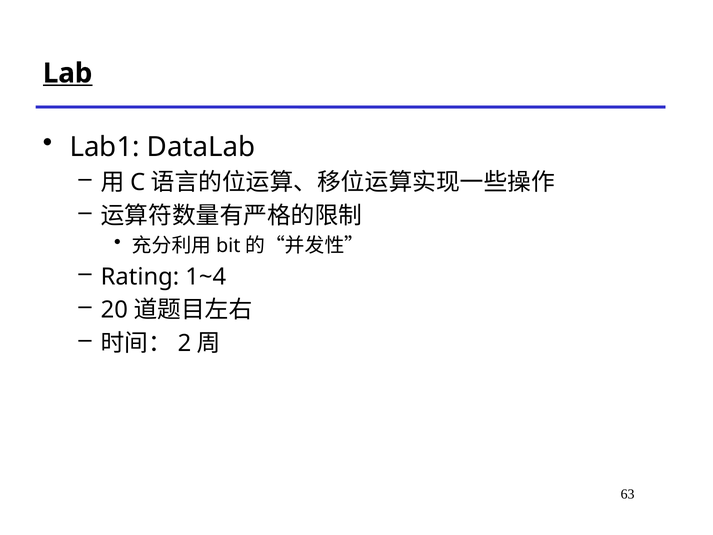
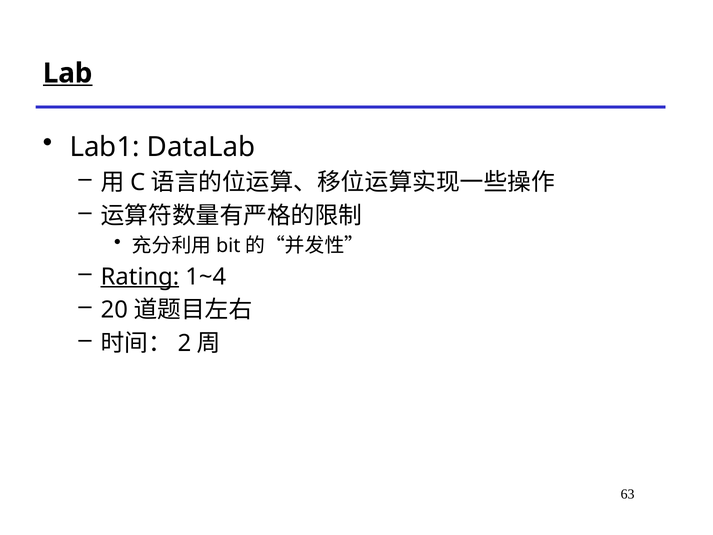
Rating underline: none -> present
